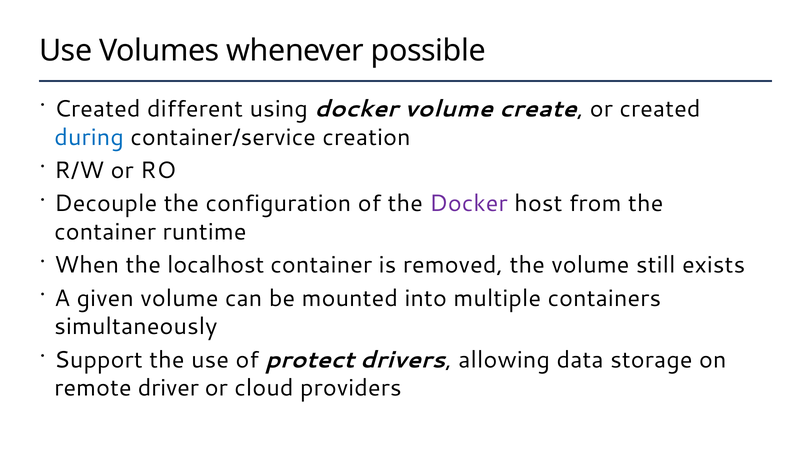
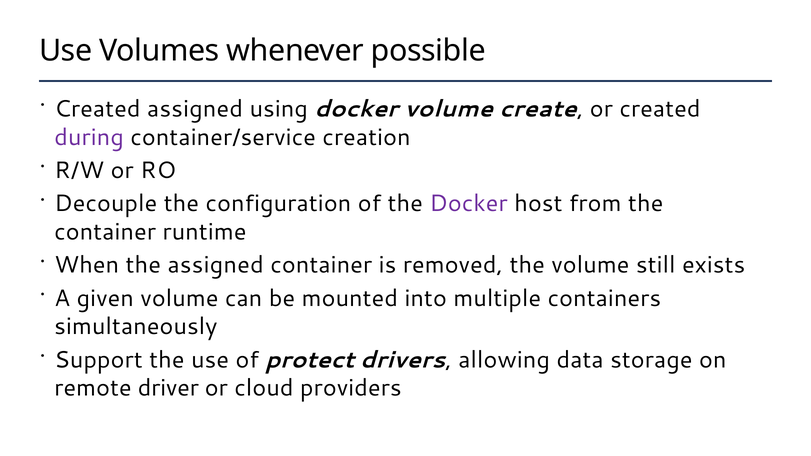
Created different: different -> assigned
during colour: blue -> purple
the localhost: localhost -> assigned
